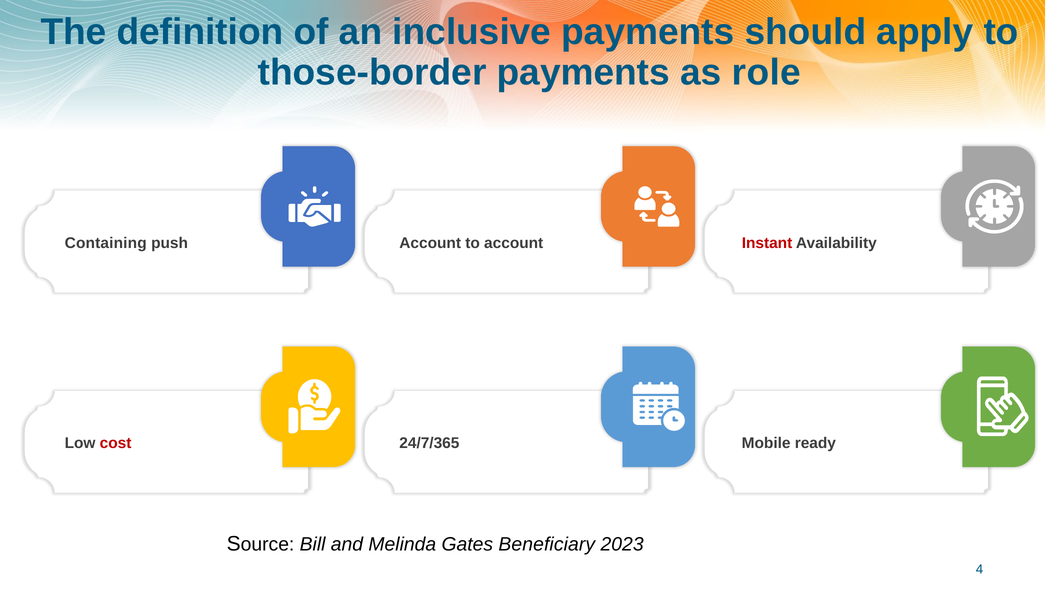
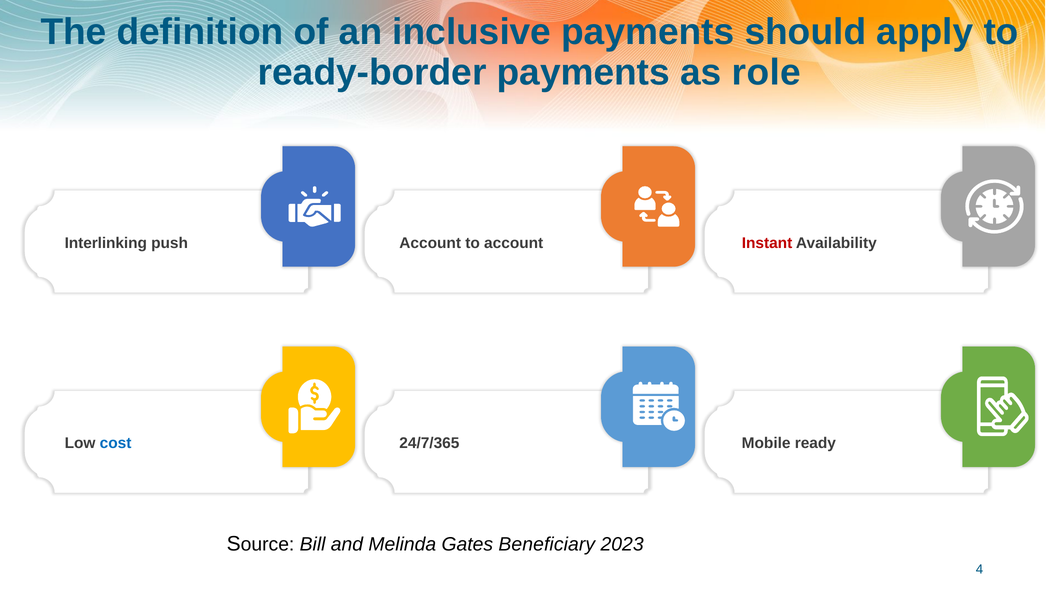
those-border: those-border -> ready-border
Containing: Containing -> Interlinking
cost colour: red -> blue
